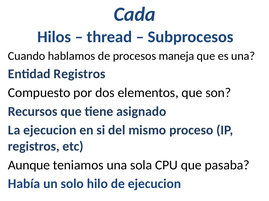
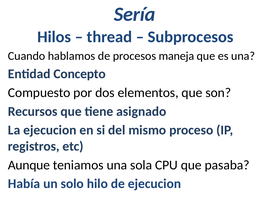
Cada: Cada -> Sería
Entidad Registros: Registros -> Concepto
